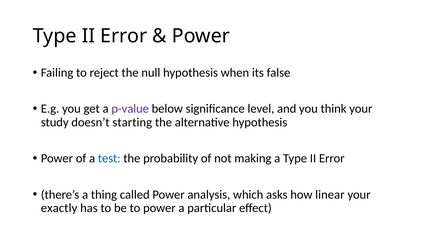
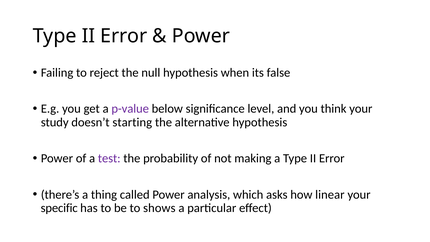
test colour: blue -> purple
exactly: exactly -> specific
to power: power -> shows
